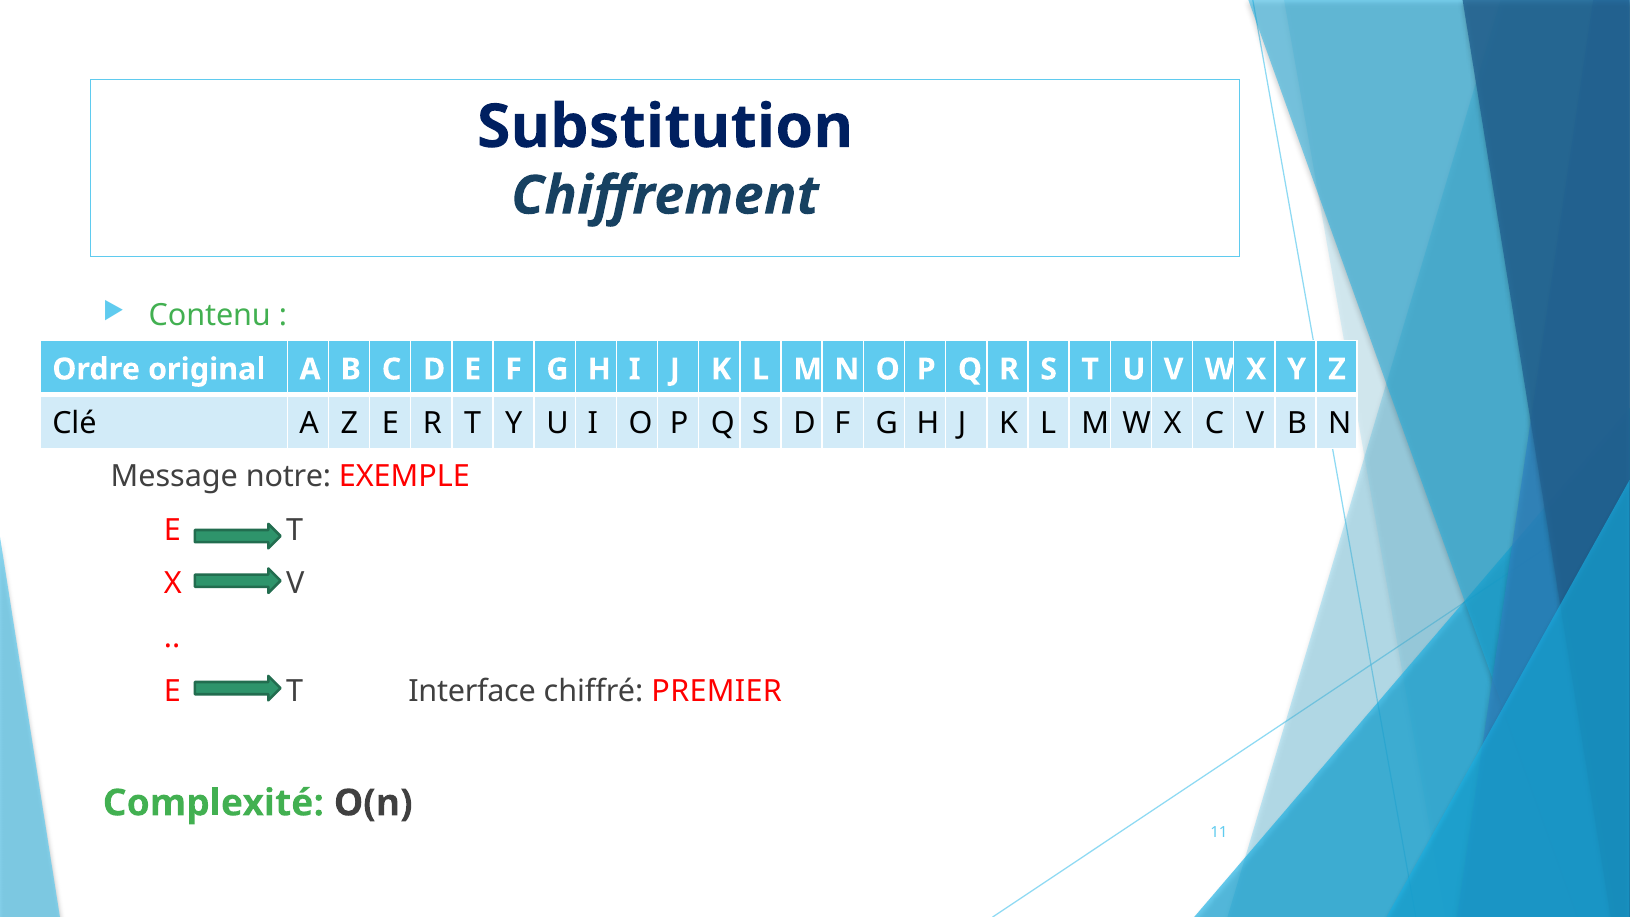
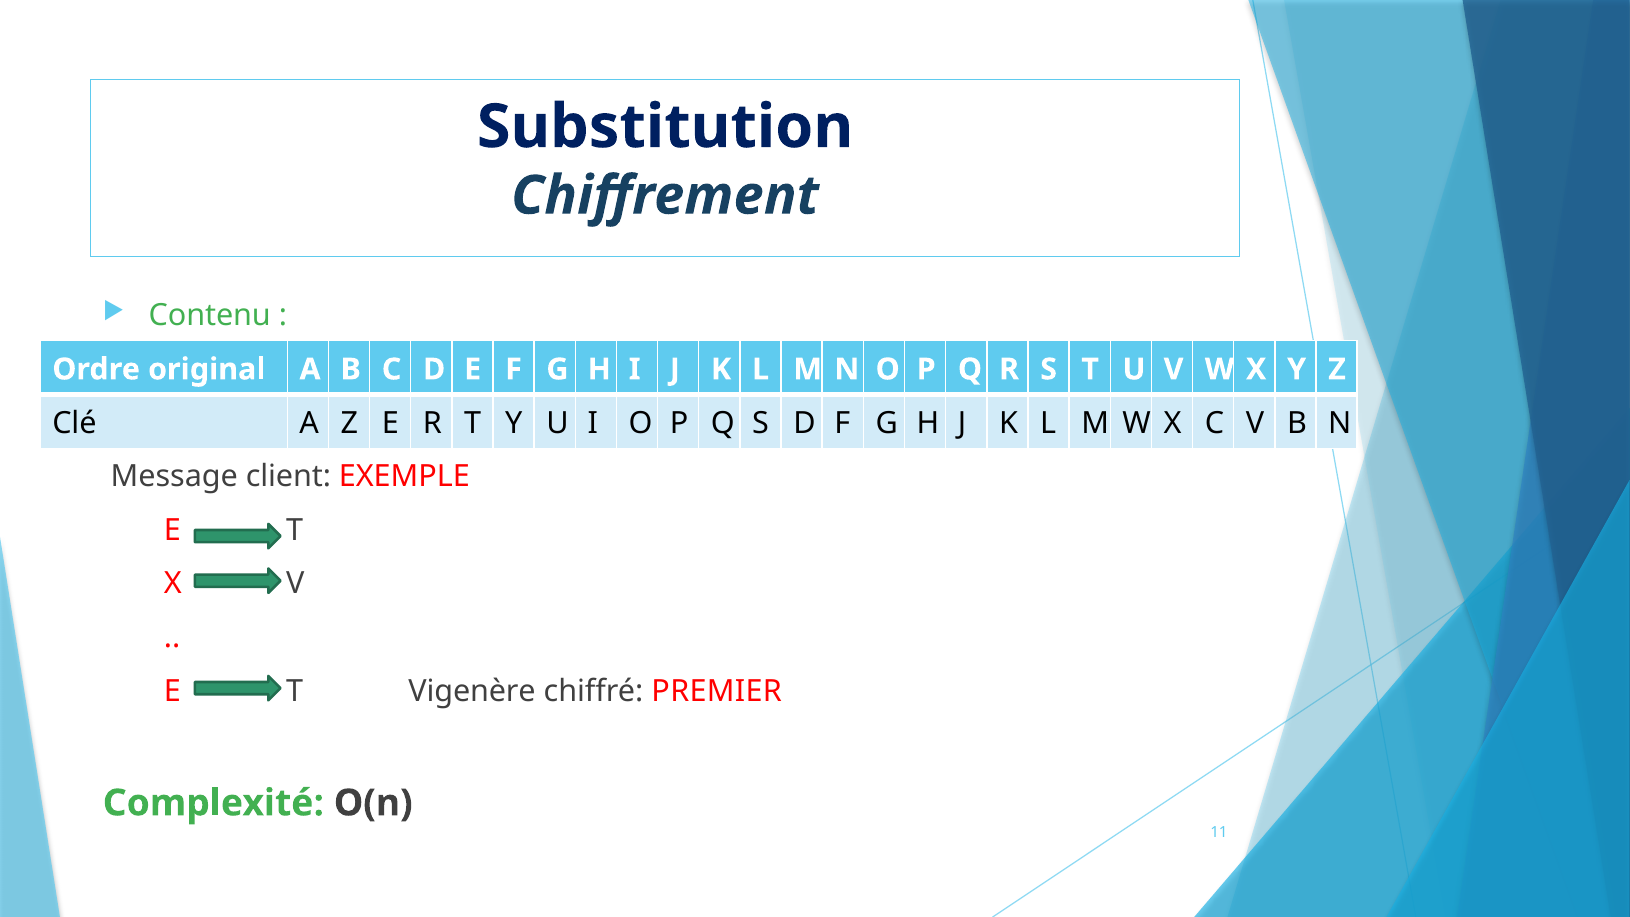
notre: notre -> client
Interface: Interface -> Vigenère
